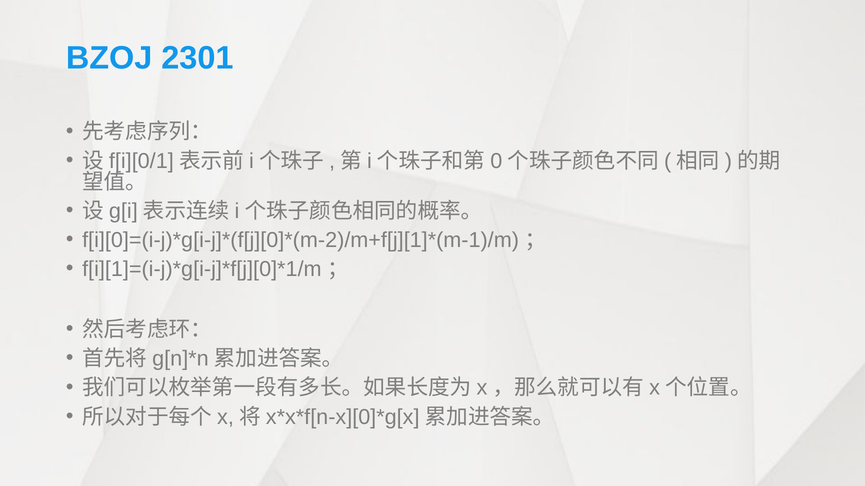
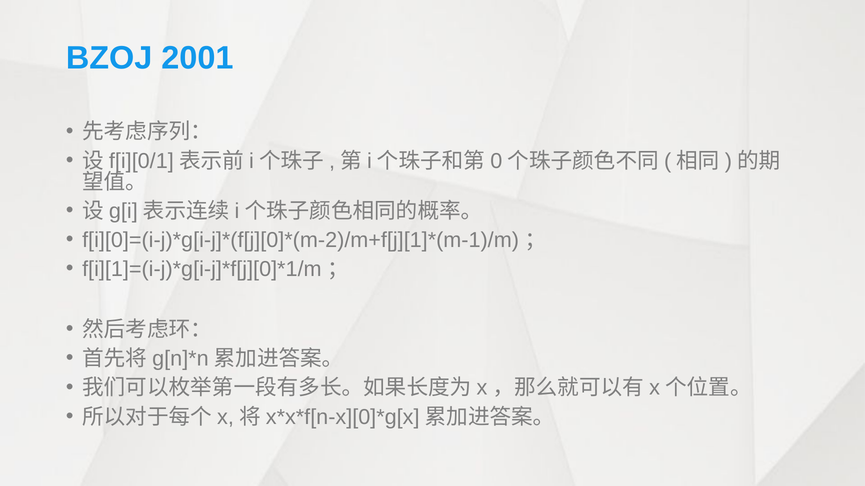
2301: 2301 -> 2001
